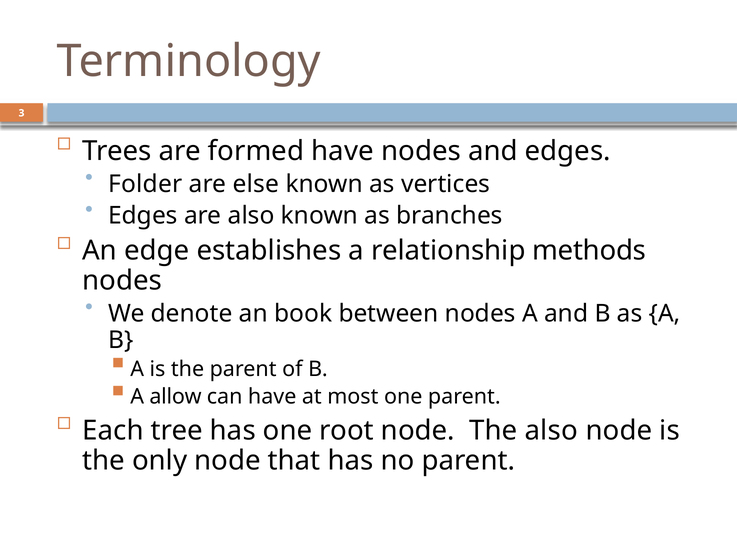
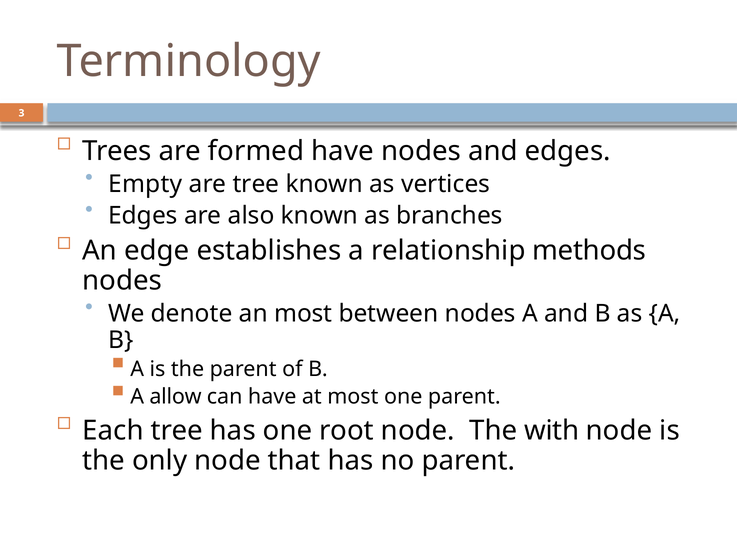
Folder: Folder -> Empty
are else: else -> tree
an book: book -> most
The also: also -> with
